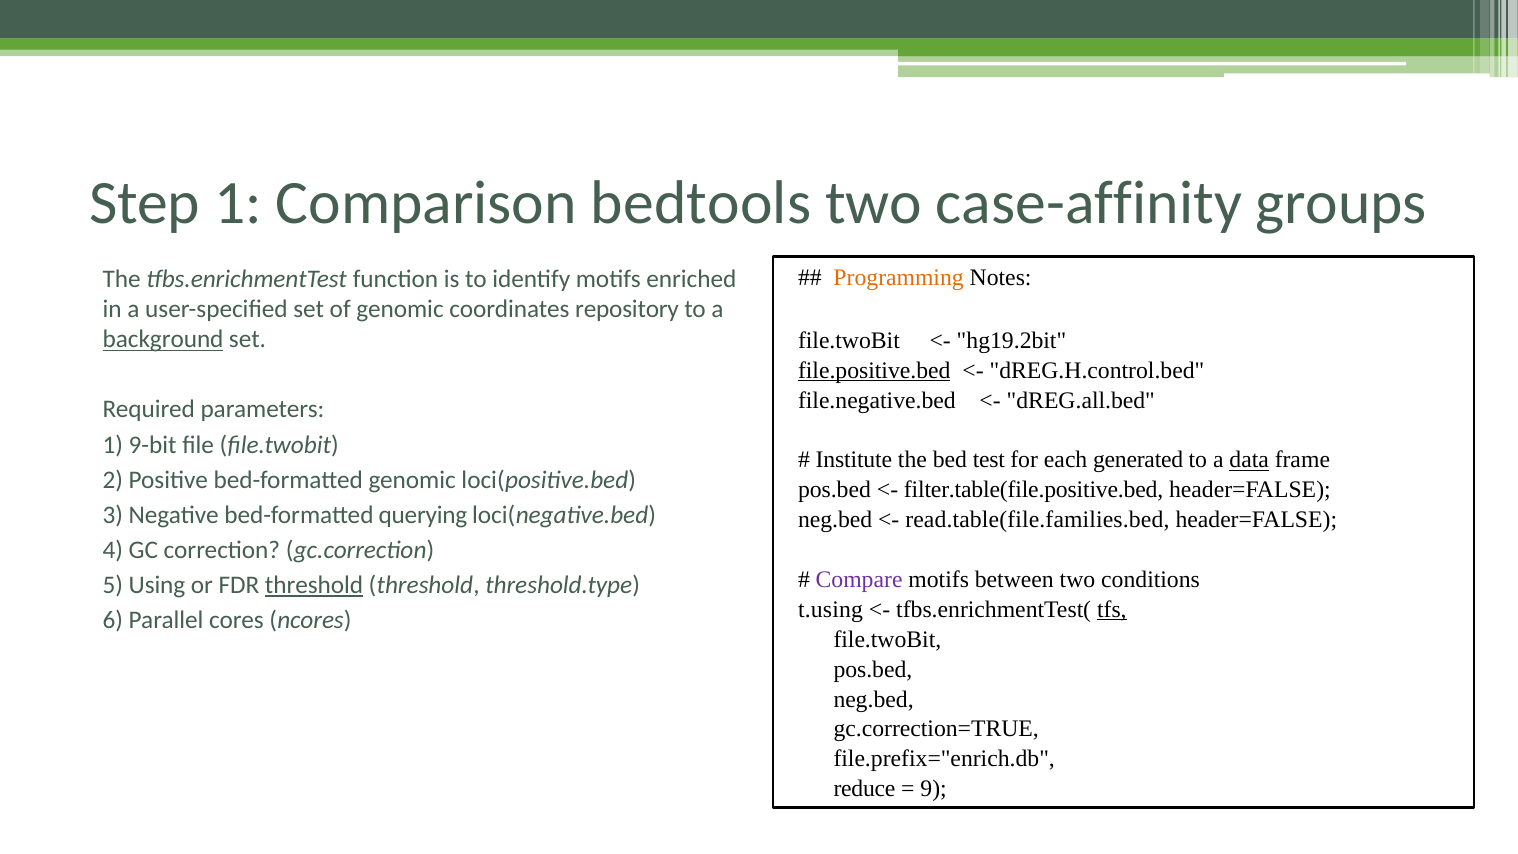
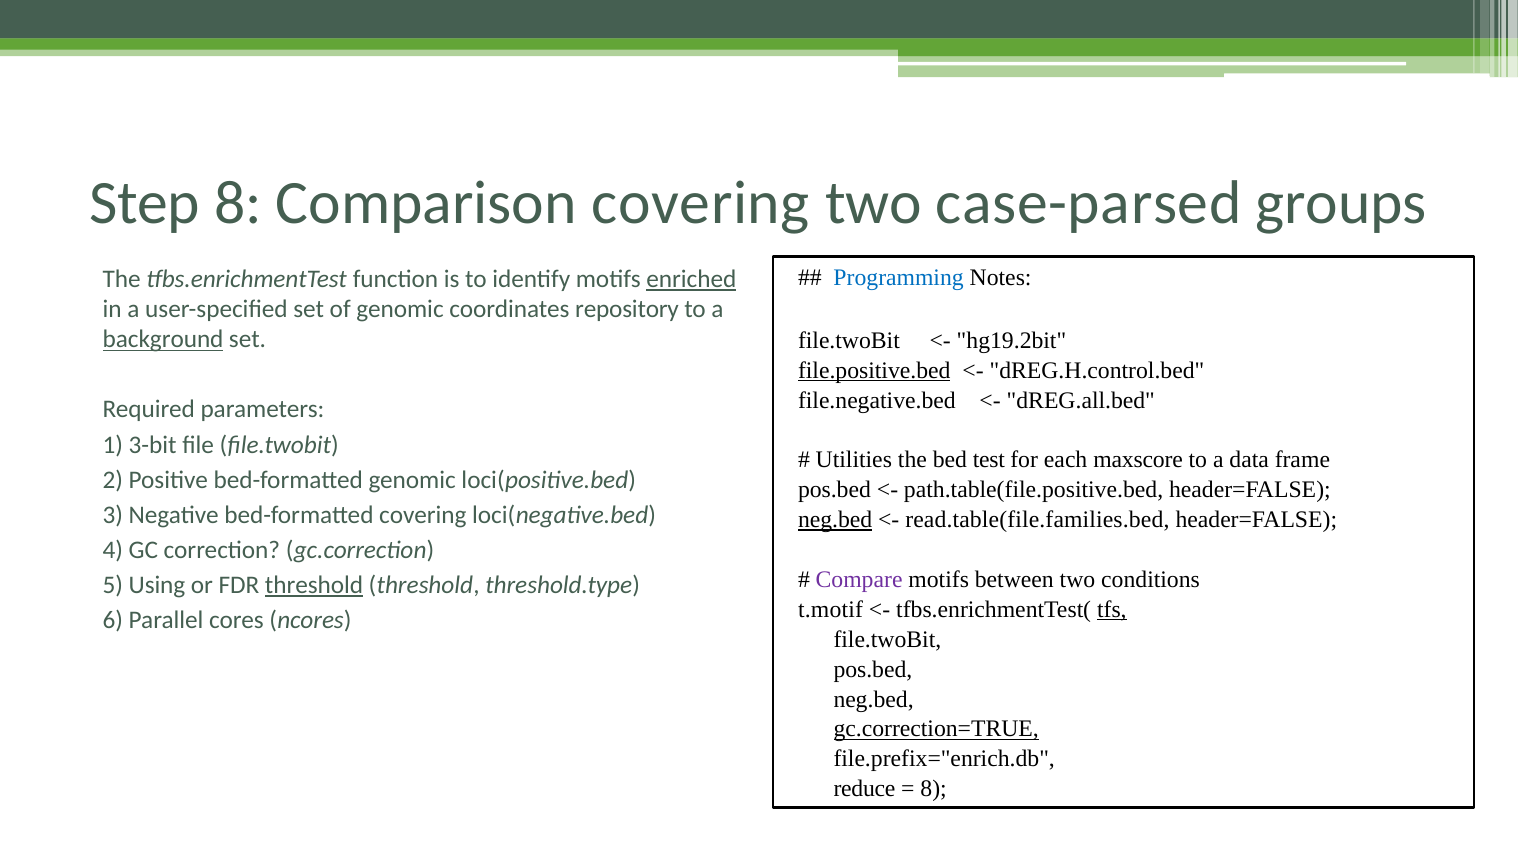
Step 1: 1 -> 8
Comparison bedtools: bedtools -> covering
case-affinity: case-affinity -> case-parsed
Programming colour: orange -> blue
enriched underline: none -> present
9-bit: 9-bit -> 3-bit
Institute: Institute -> Utilities
generated: generated -> maxscore
data underline: present -> none
filter.table(file.positive.bed: filter.table(file.positive.bed -> path.table(file.positive.bed
bed-formatted querying: querying -> covering
neg.bed at (835, 520) underline: none -> present
t.using: t.using -> t.motif
gc.correction=TRUE underline: none -> present
9 at (934, 789): 9 -> 8
